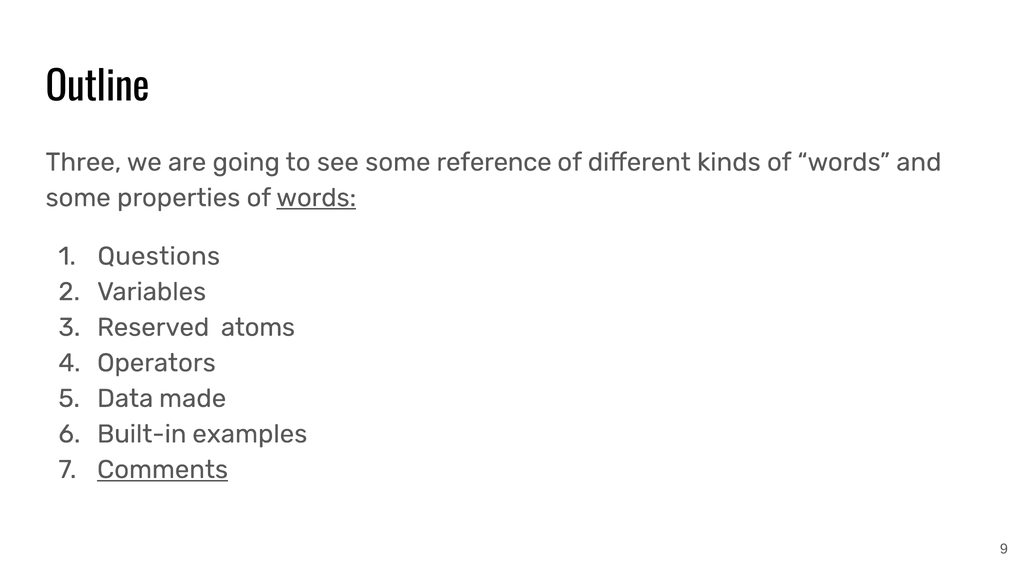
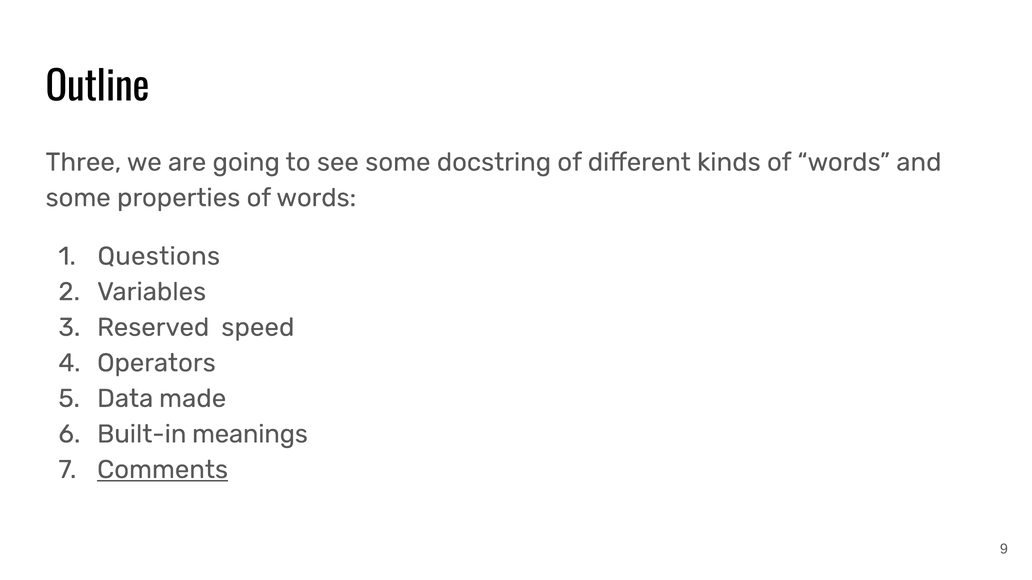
reference: reference -> docstring
words at (316, 198) underline: present -> none
atoms: atoms -> speed
examples: examples -> meanings
